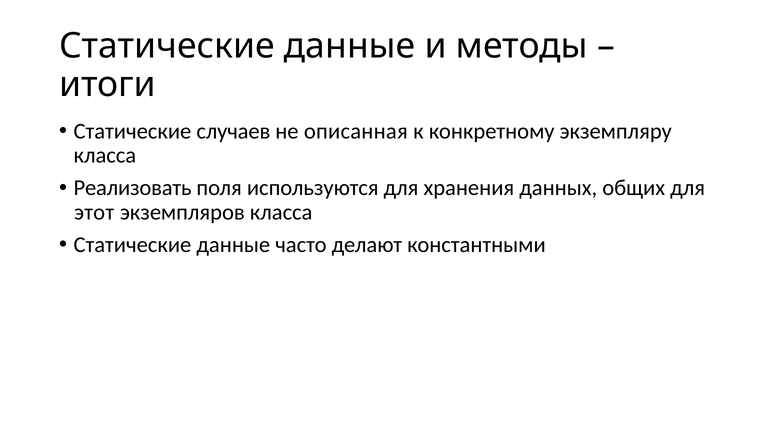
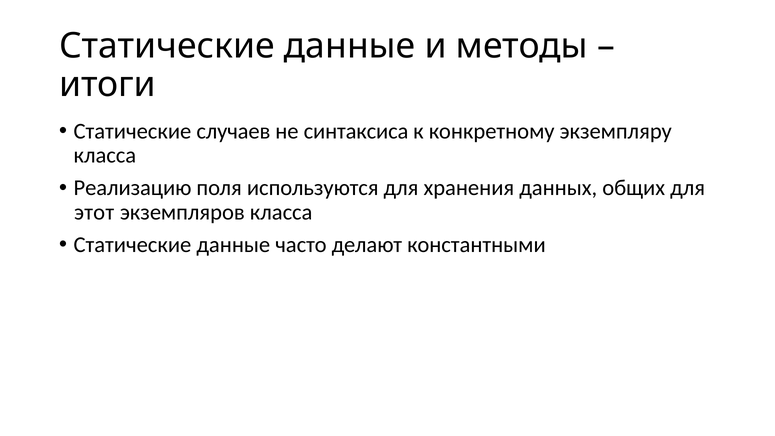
описанная: описанная -> синтаксиса
Реализовать: Реализовать -> Реализацию
